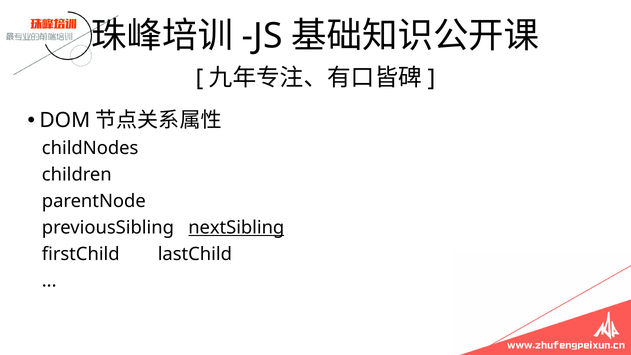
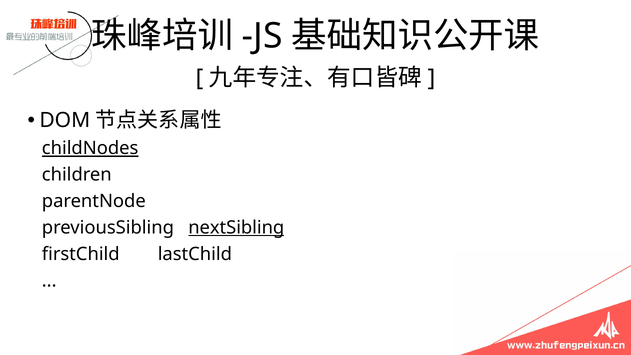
childNodes underline: none -> present
